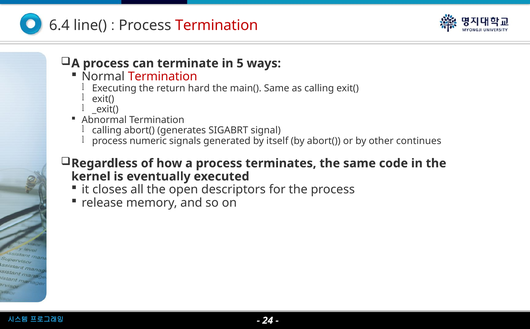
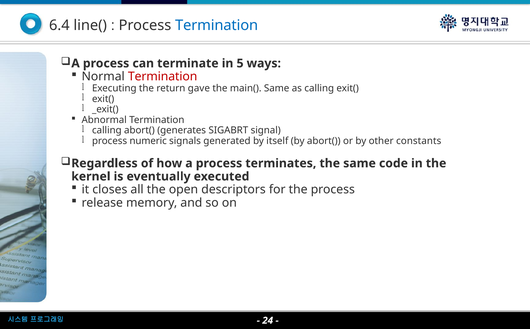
Termination at (217, 25) colour: red -> blue
hard: hard -> gave
continues: continues -> constants
